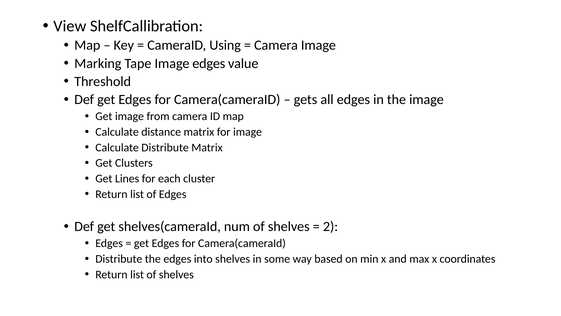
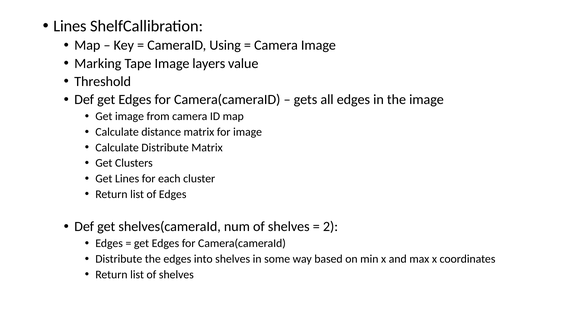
View at (70, 26): View -> Lines
Image edges: edges -> layers
